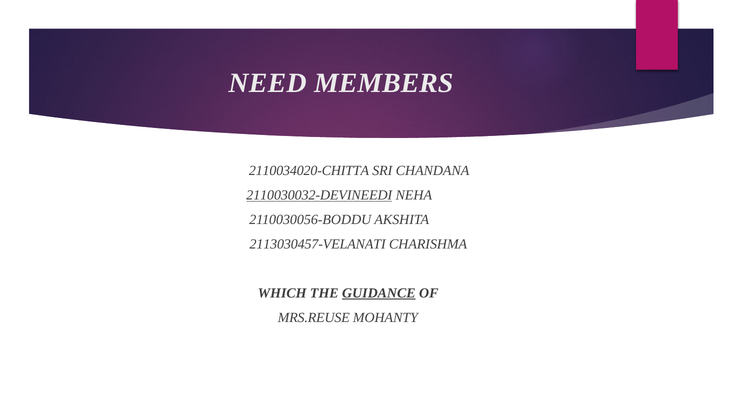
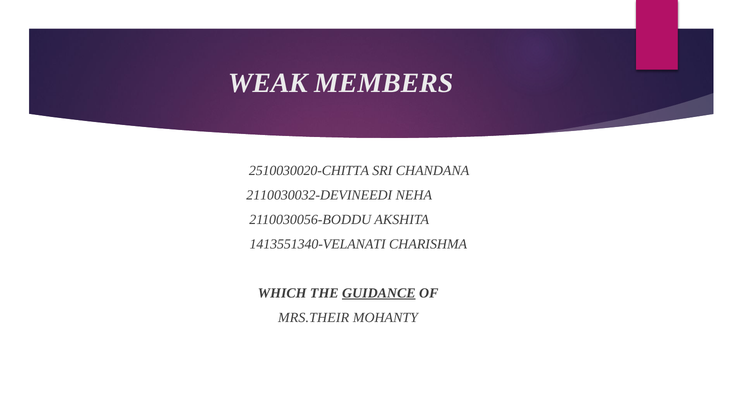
NEED: NEED -> WEAK
2110034020-CHITTA: 2110034020-CHITTA -> 2510030020-CHITTA
2110030032-DEVINEEDI underline: present -> none
2113030457-VELANATI: 2113030457-VELANATI -> 1413551340-VELANATI
MRS.REUSE: MRS.REUSE -> MRS.THEIR
